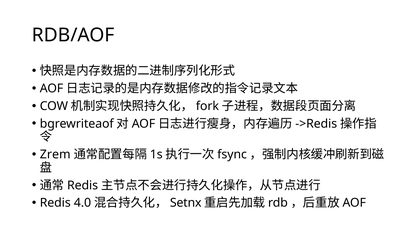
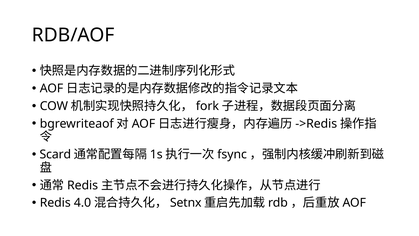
Zrem: Zrem -> Scard
